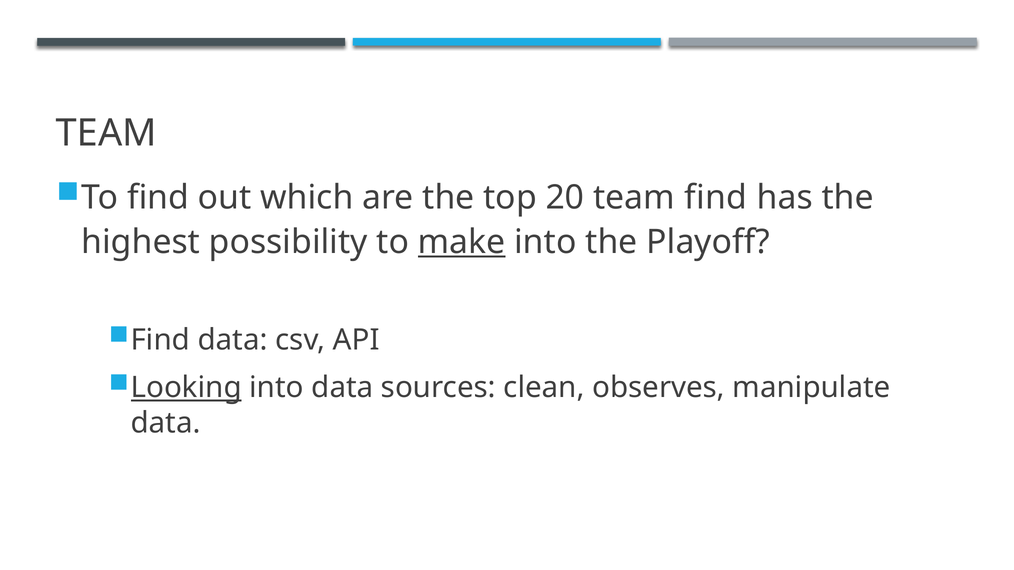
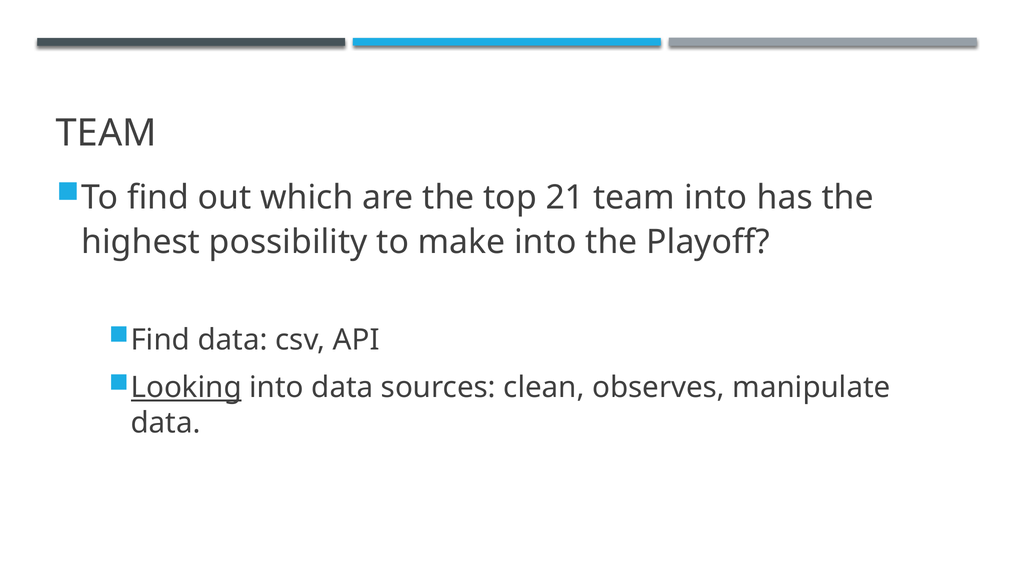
20: 20 -> 21
team find: find -> into
make underline: present -> none
